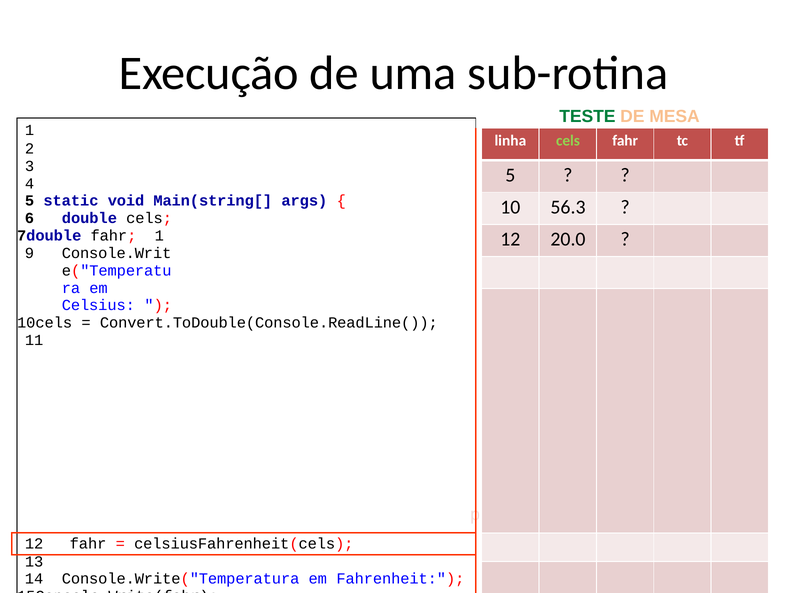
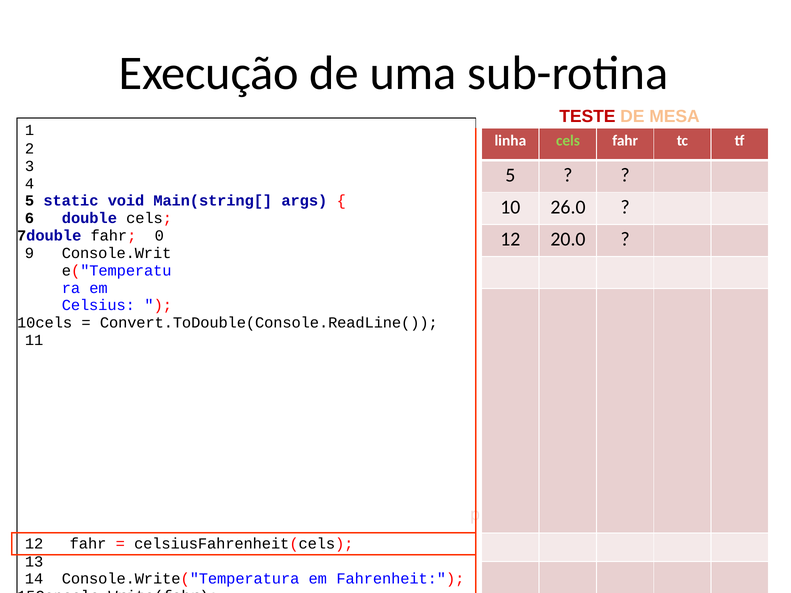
TESTE colour: green -> red
56.3: 56.3 -> 26.0
fahr 1: 1 -> 0
